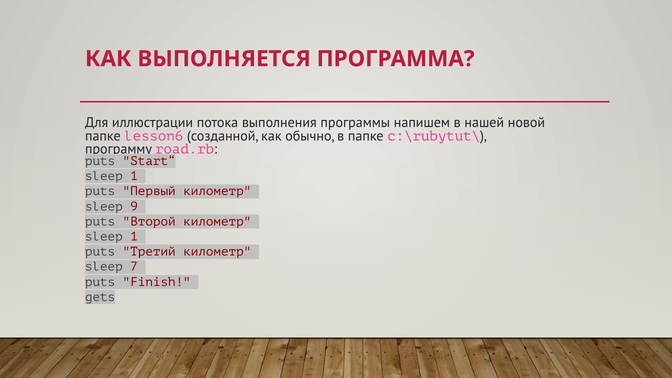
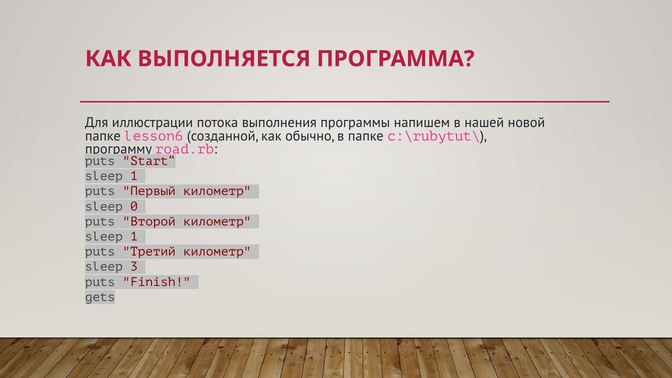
9: 9 -> 0
7: 7 -> 3
